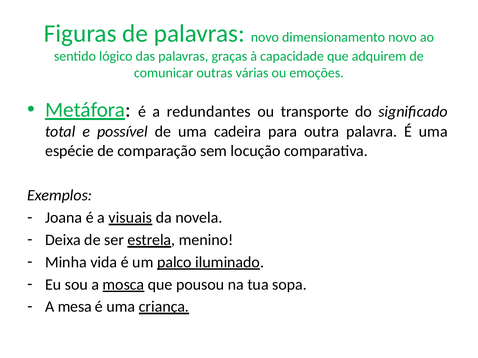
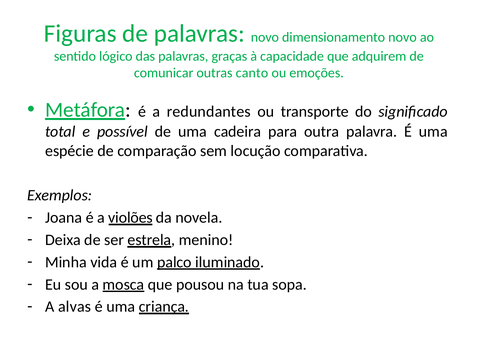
várias: várias -> canto
visuais: visuais -> violões
mesa: mesa -> alvas
